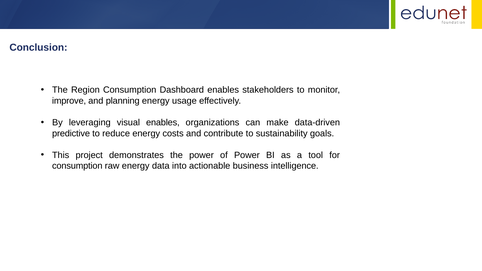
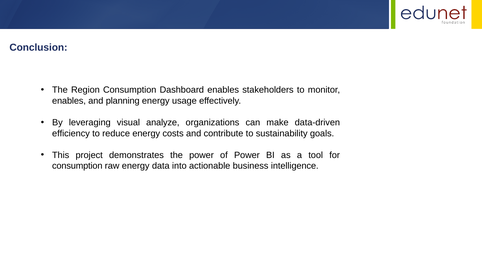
improve at (69, 101): improve -> enables
visual enables: enables -> analyze
predictive: predictive -> efficiency
